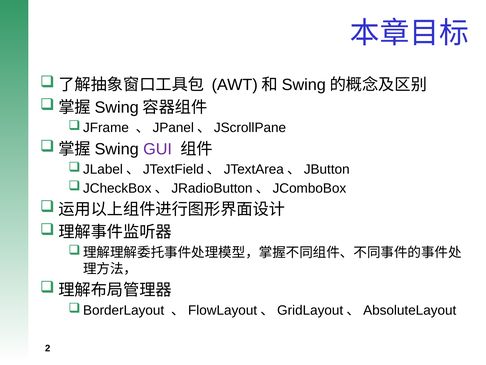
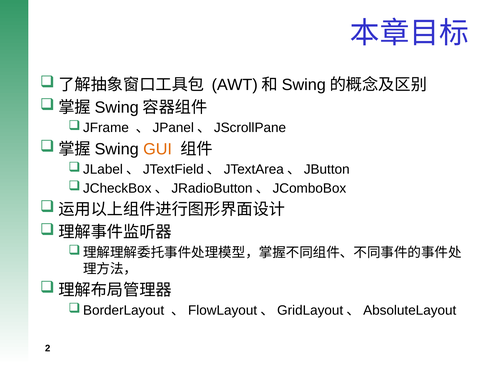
GUI colour: purple -> orange
